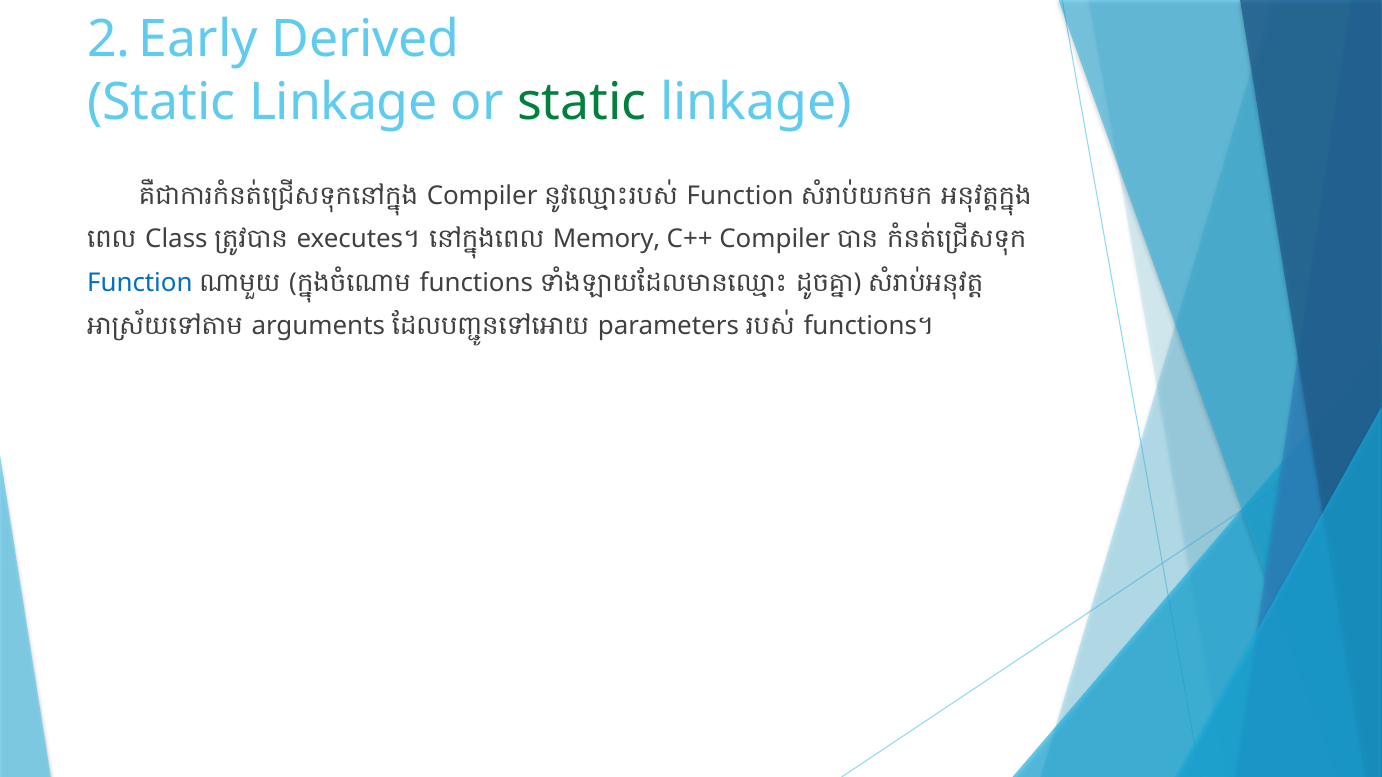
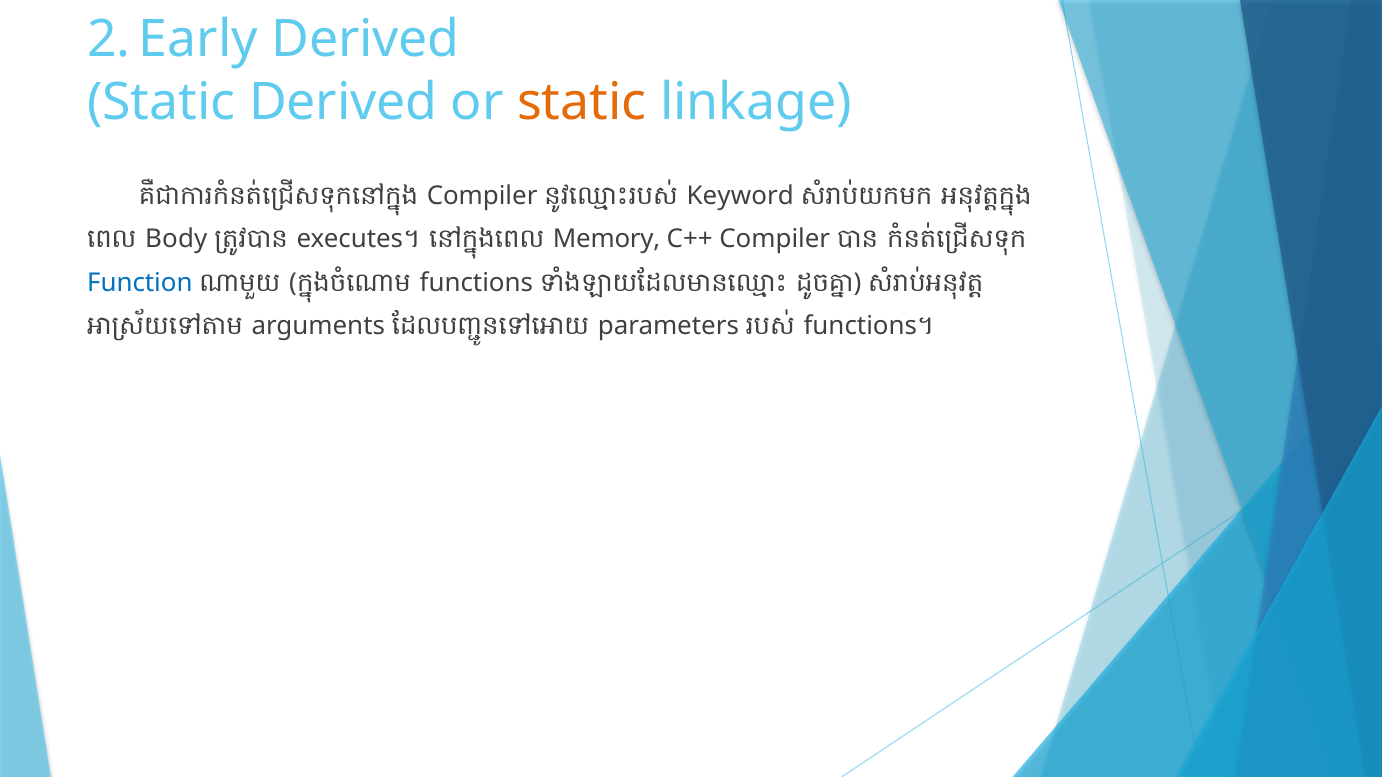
Linkage at (343, 102): Linkage -> Derived
static at (582, 102) colour: green -> orange
Function at (740, 196): Function -> Keyword
Class: Class -> Body
